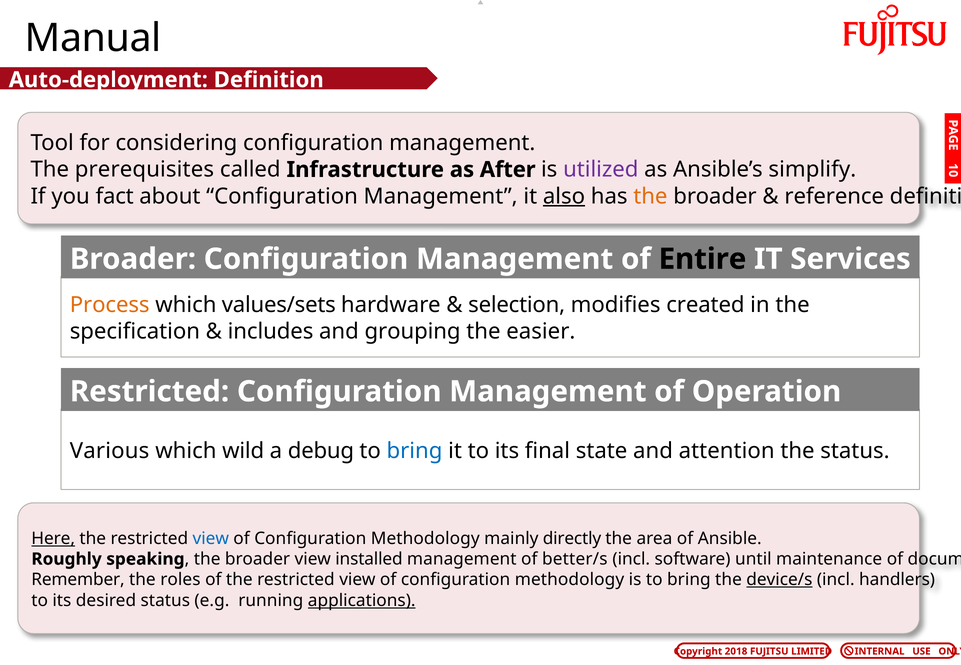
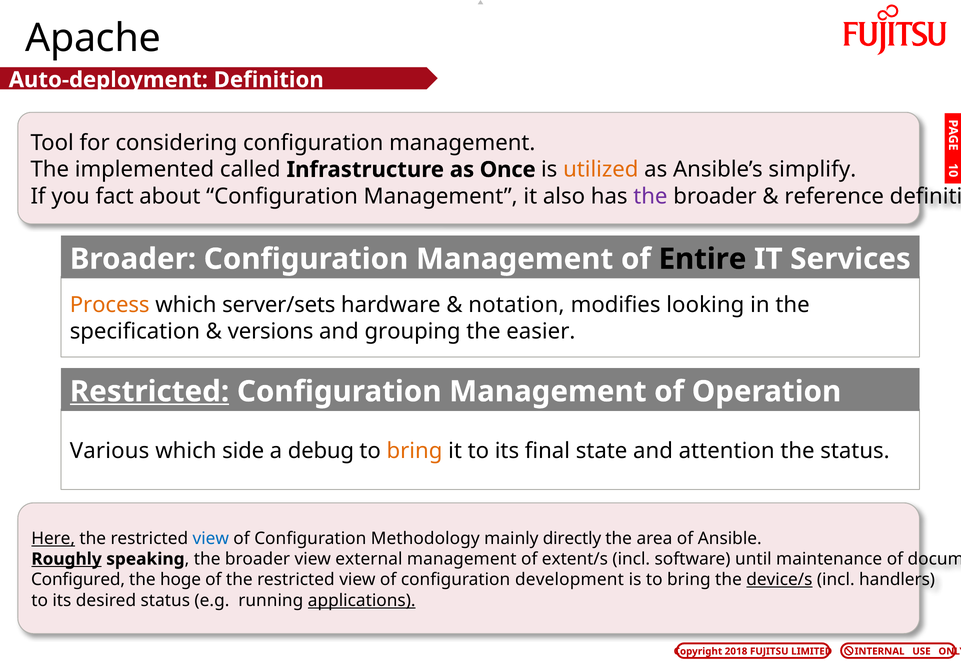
Manual: Manual -> Apache
prerequisites: prerequisites -> implemented
After: After -> Once
utilized colour: purple -> orange
also underline: present -> none
the at (650, 196) colour: orange -> purple
values/sets: values/sets -> server/sets
selection: selection -> notation
created: created -> looking
includes: includes -> versions
Restricted at (149, 392) underline: none -> present
wild: wild -> side
bring at (415, 451) colour: blue -> orange
Roughly underline: none -> present
installed: installed -> external
better/s: better/s -> extent/s
Remember: Remember -> Configured
roles: roles -> hoge
methodology at (570, 580): methodology -> development
